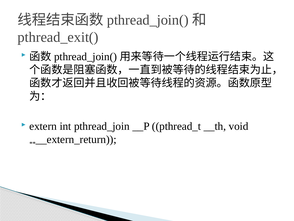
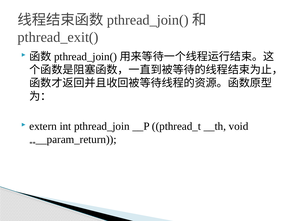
__extern_return: __extern_return -> __param_return
